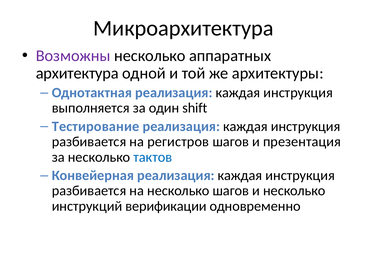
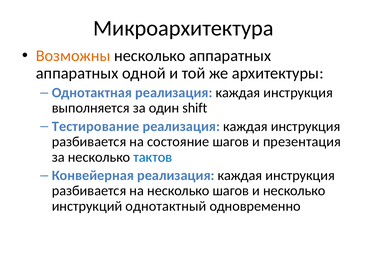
Возможны colour: purple -> orange
архитектура at (77, 73): архитектура -> аппаратных
регистров: регистров -> состояние
верификации: верификации -> однотактный
